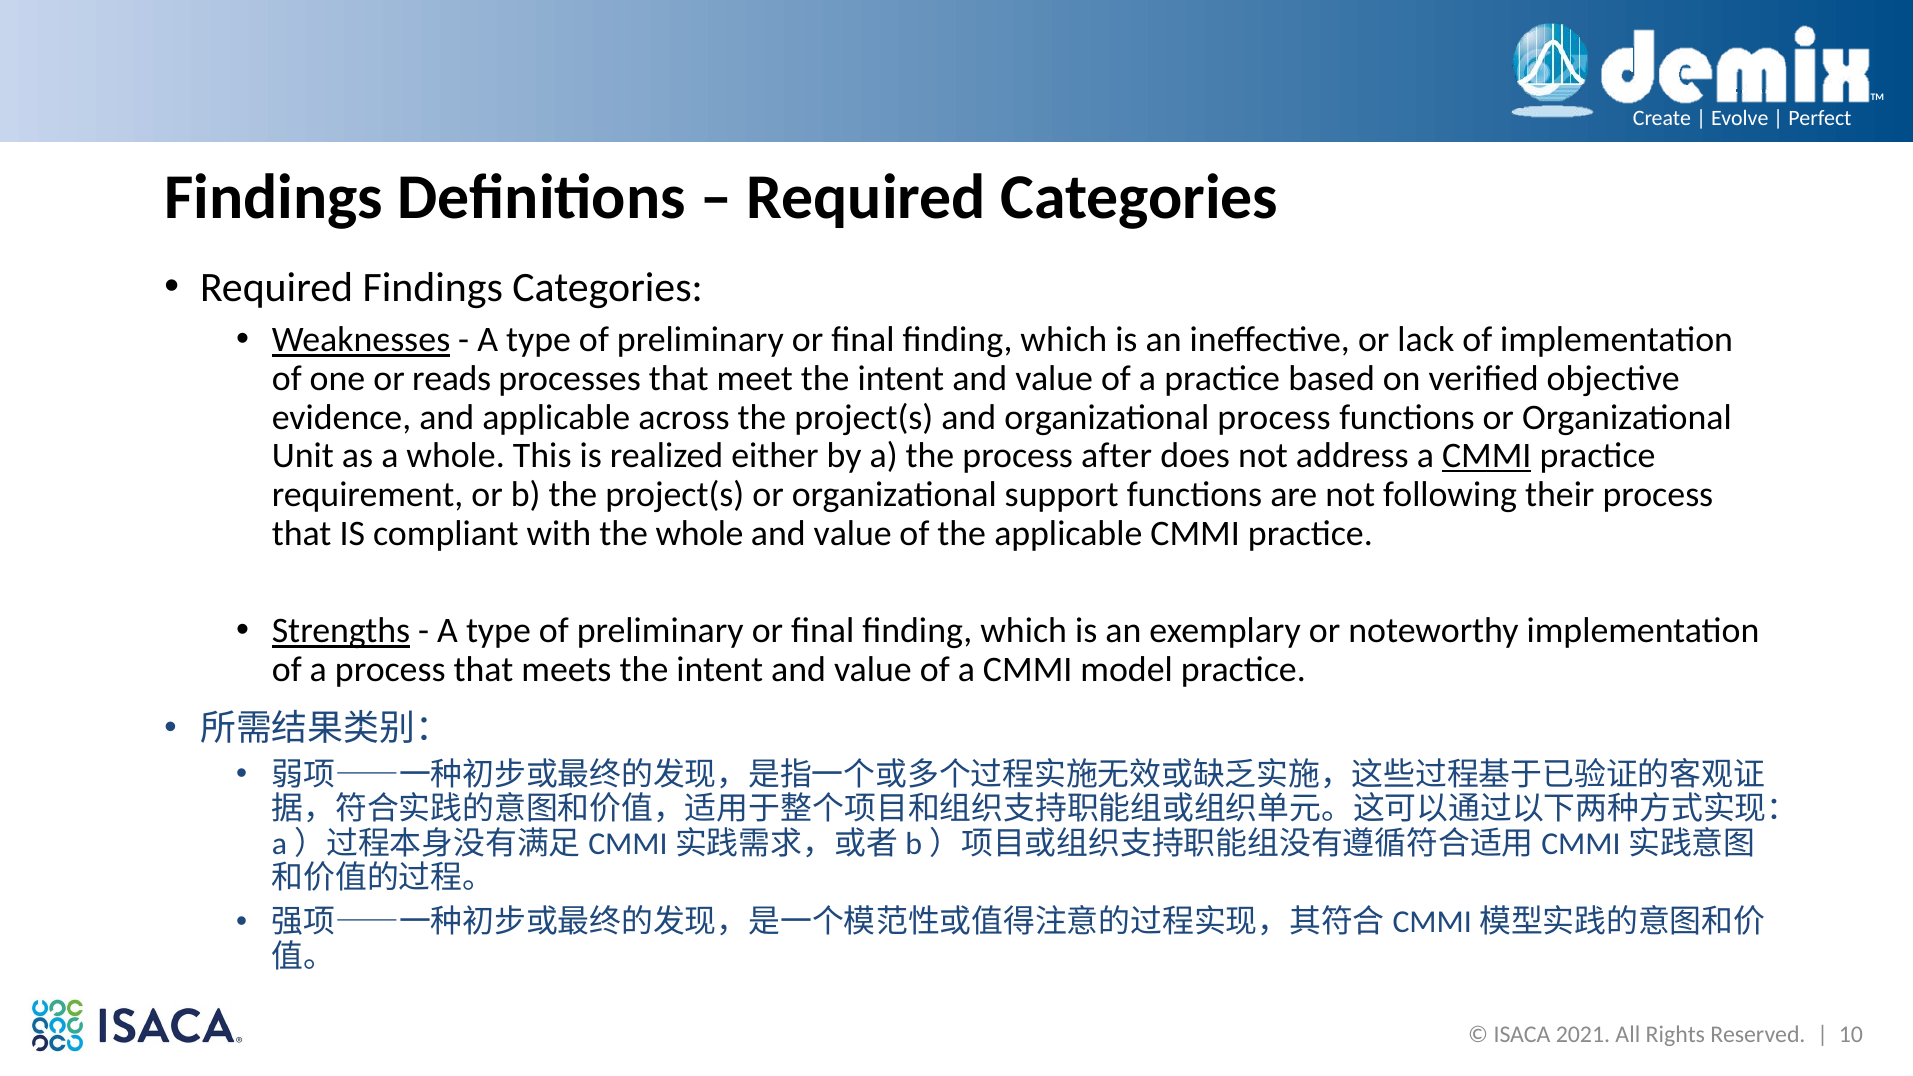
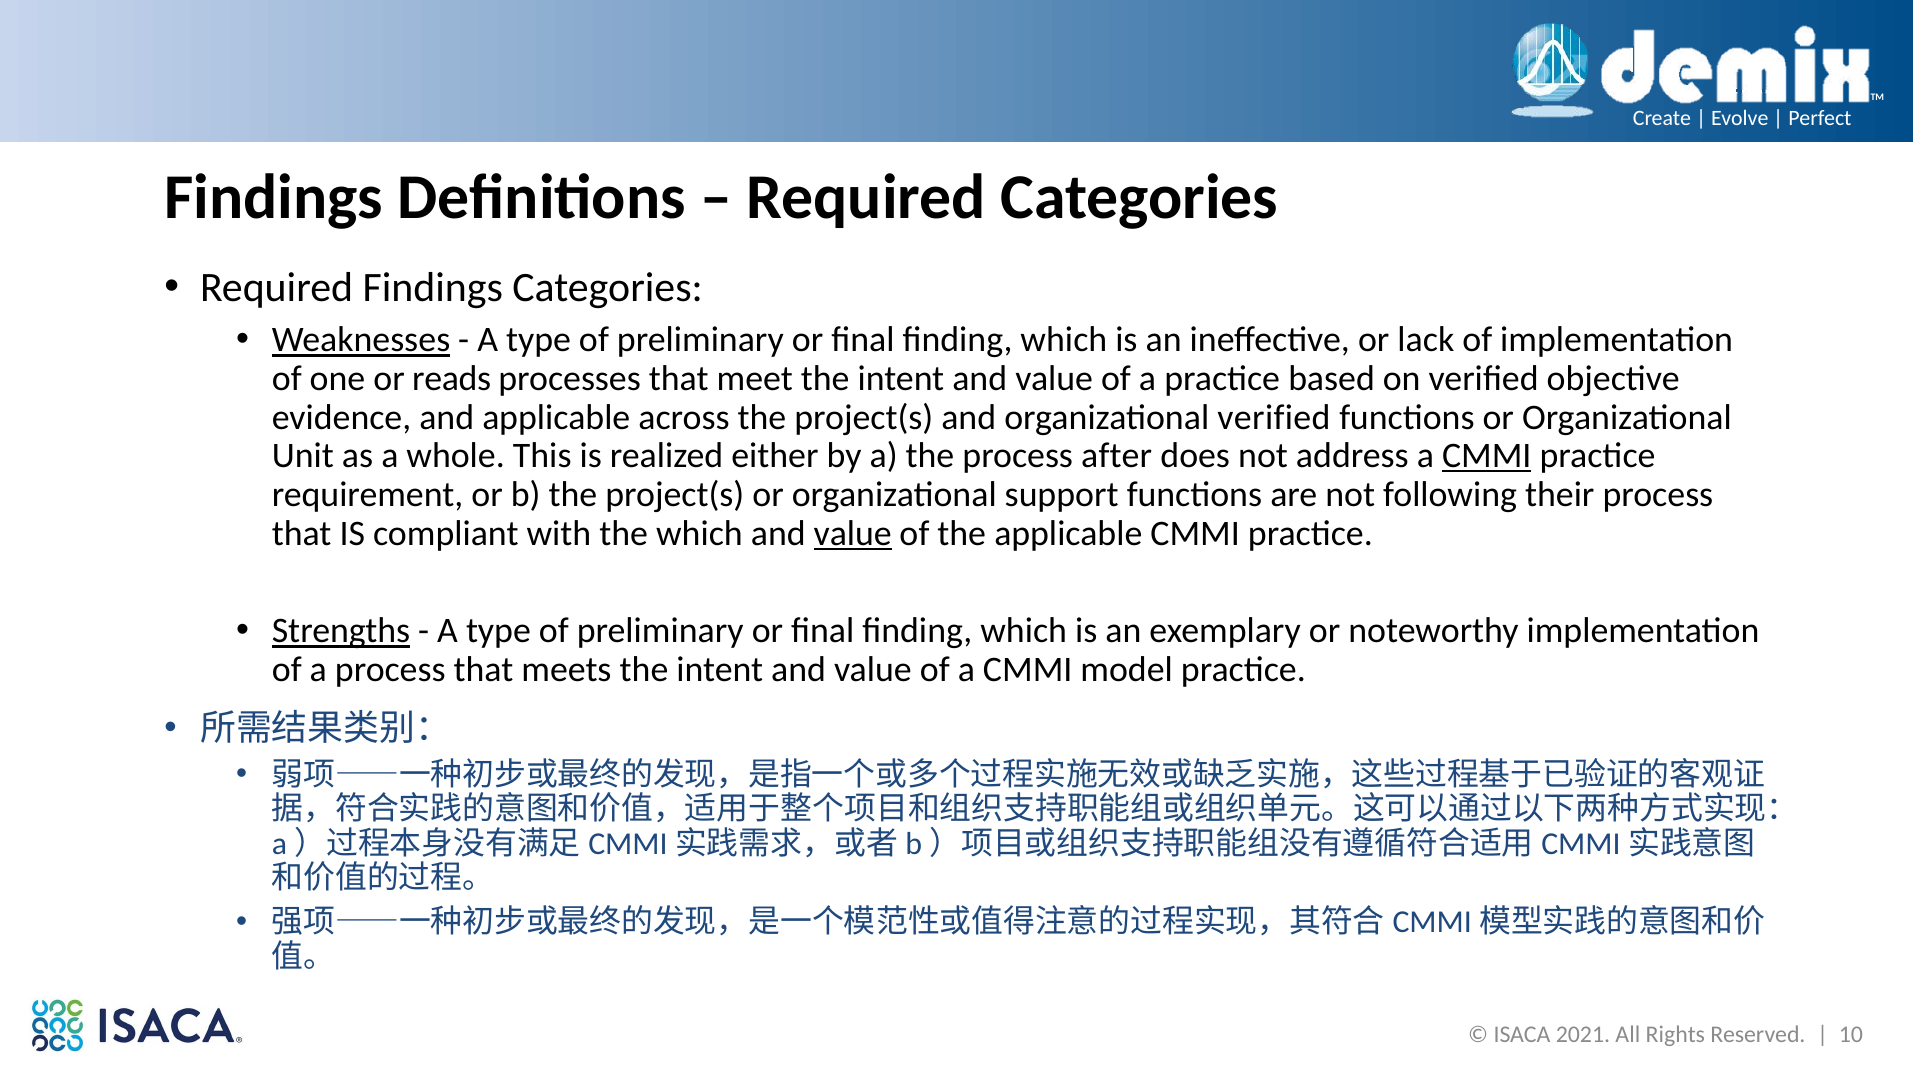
organizational process: process -> verified
the whole: whole -> which
value at (853, 533) underline: none -> present
